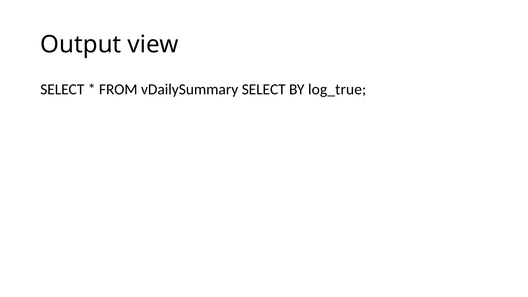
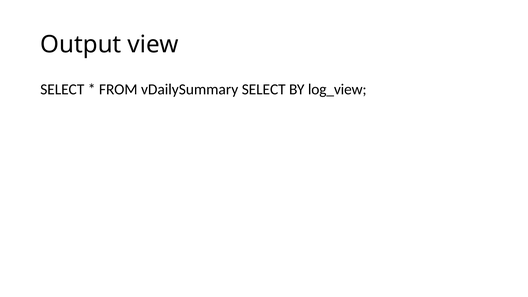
log_true: log_true -> log_view
